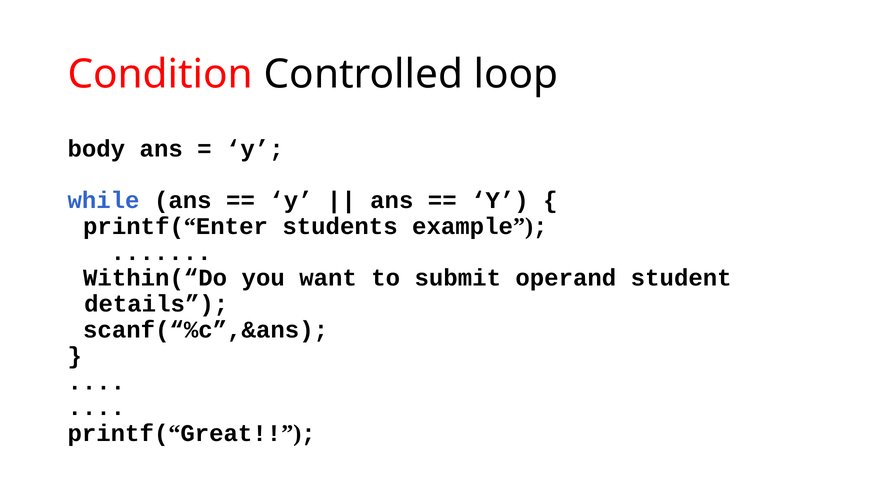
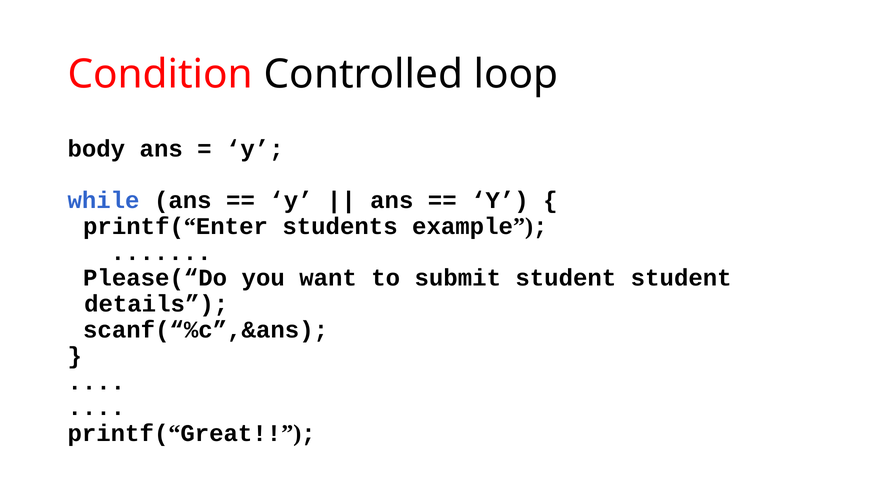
Within(“Do: Within(“Do -> Please(“Do
submit operand: operand -> student
